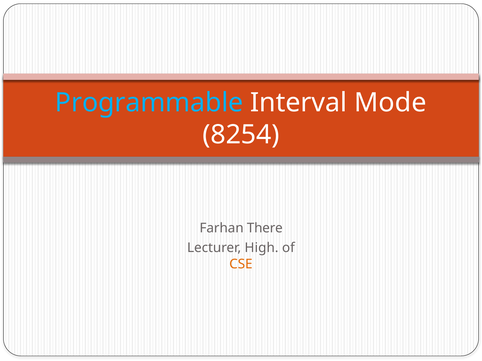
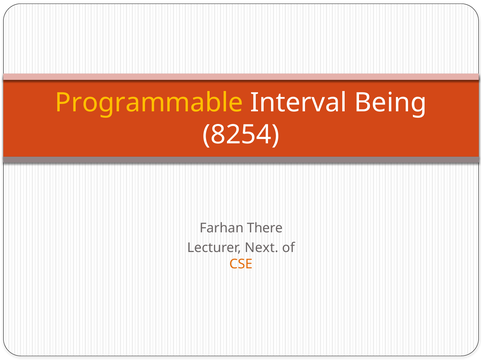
Programmable colour: light blue -> yellow
Mode: Mode -> Being
High: High -> Next
